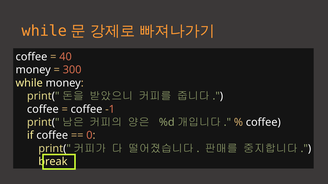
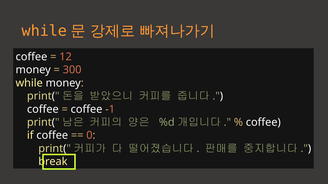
40: 40 -> 12
